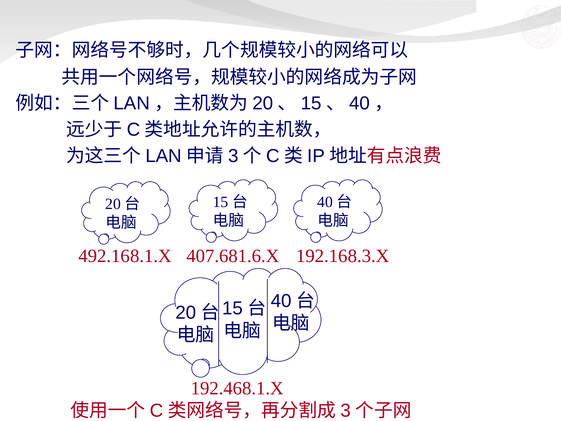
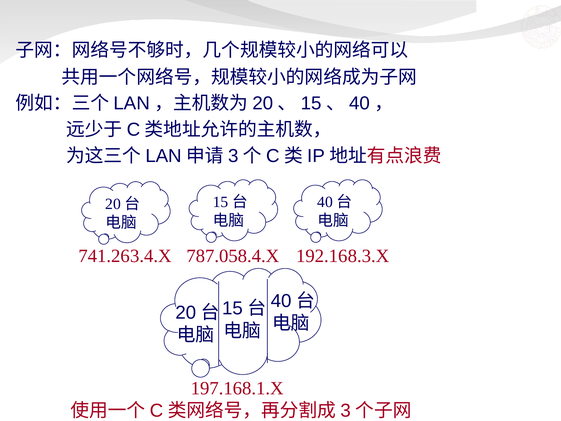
492.168.1.X: 492.168.1.X -> 741.263.4.X
407.681.6.X: 407.681.6.X -> 787.058.4.X
192.468.1.X: 192.468.1.X -> 197.168.1.X
